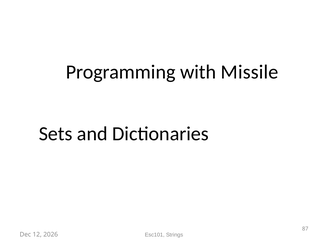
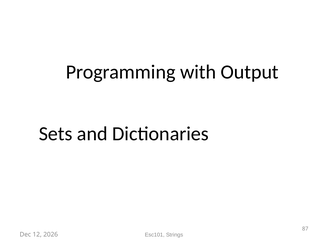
Missile: Missile -> Output
